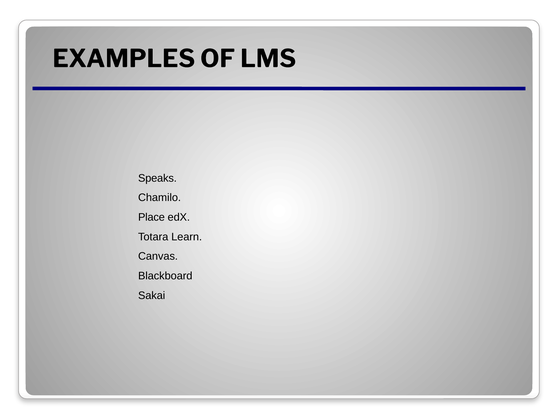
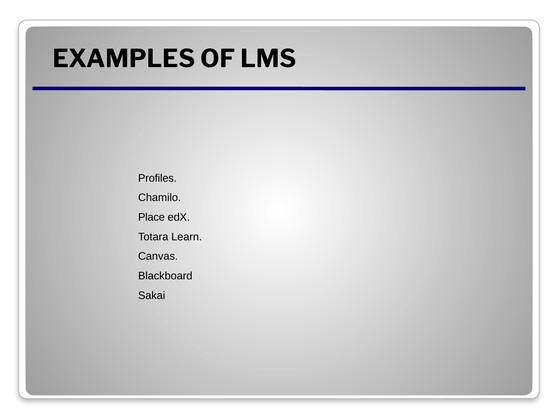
Speaks: Speaks -> Profiles
